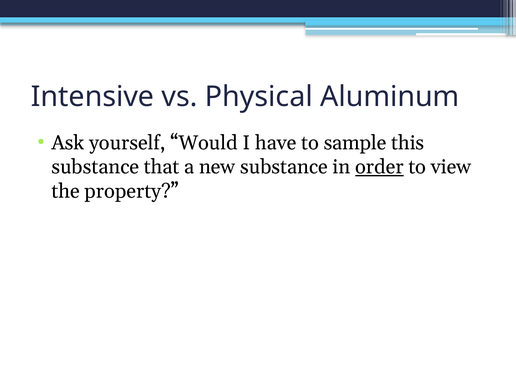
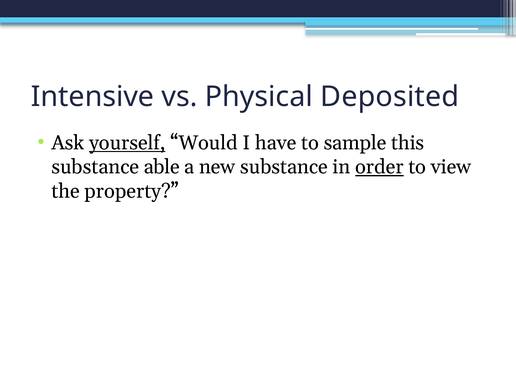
Aluminum: Aluminum -> Deposited
yourself underline: none -> present
that: that -> able
